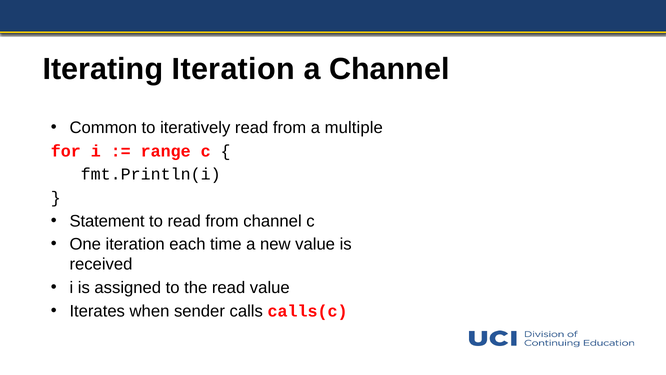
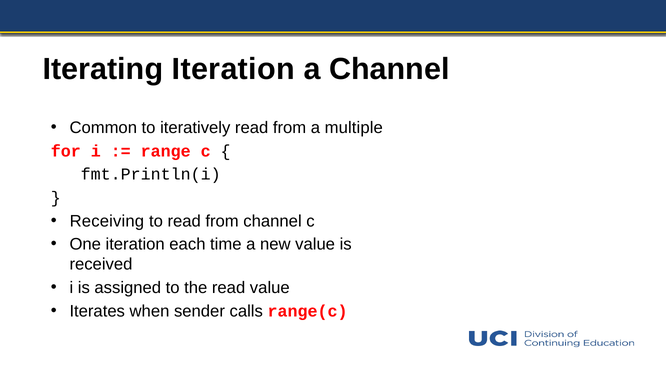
Statement: Statement -> Receiving
calls(c: calls(c -> range(c
